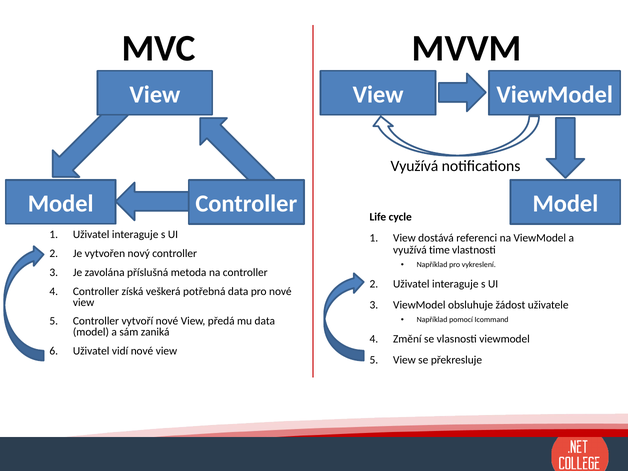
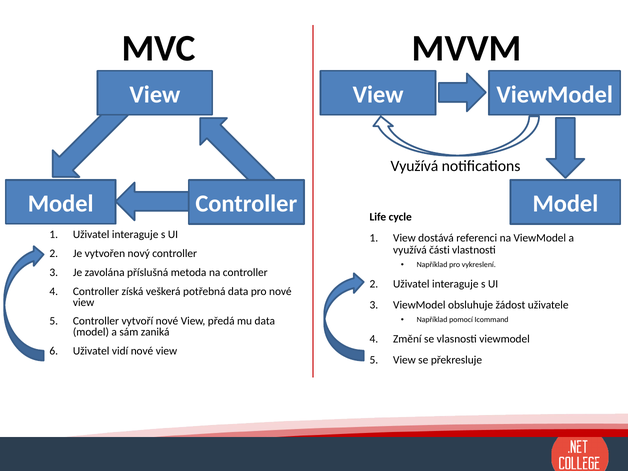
time: time -> části
